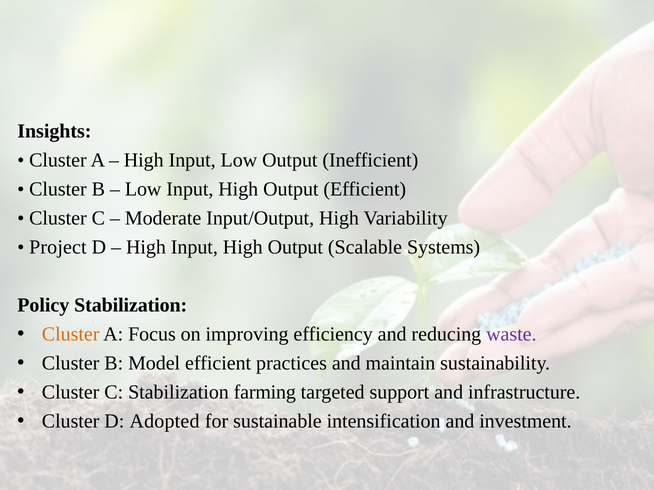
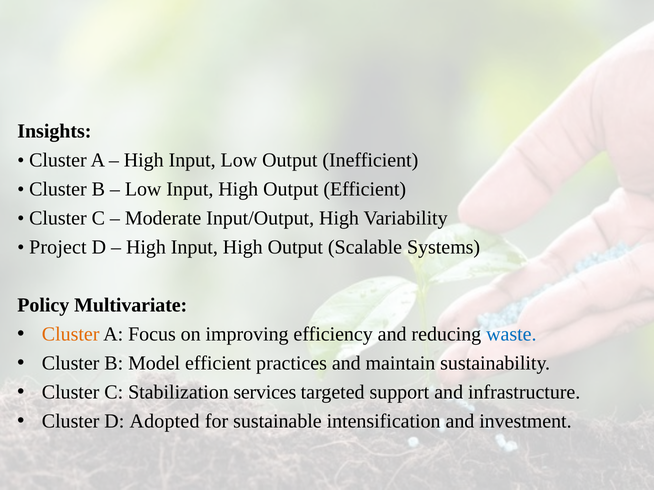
Policy Stabilization: Stabilization -> Multivariate
waste colour: purple -> blue
farming: farming -> services
